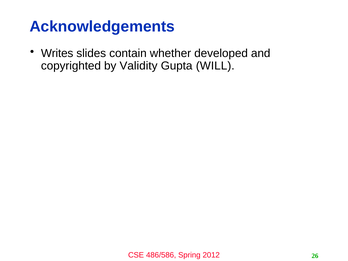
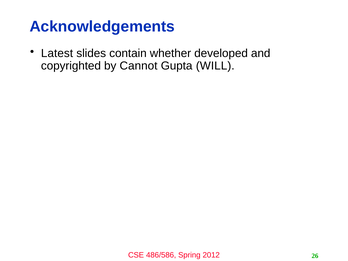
Writes: Writes -> Latest
Validity: Validity -> Cannot
